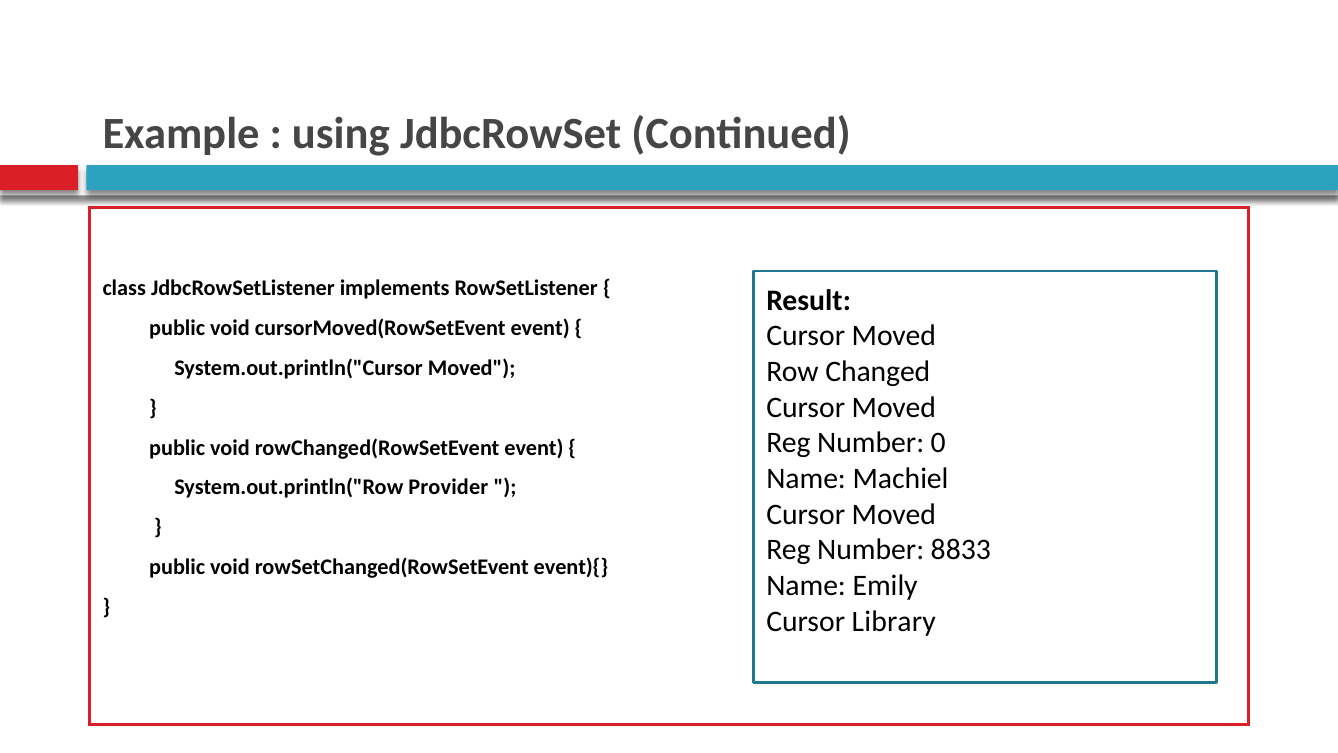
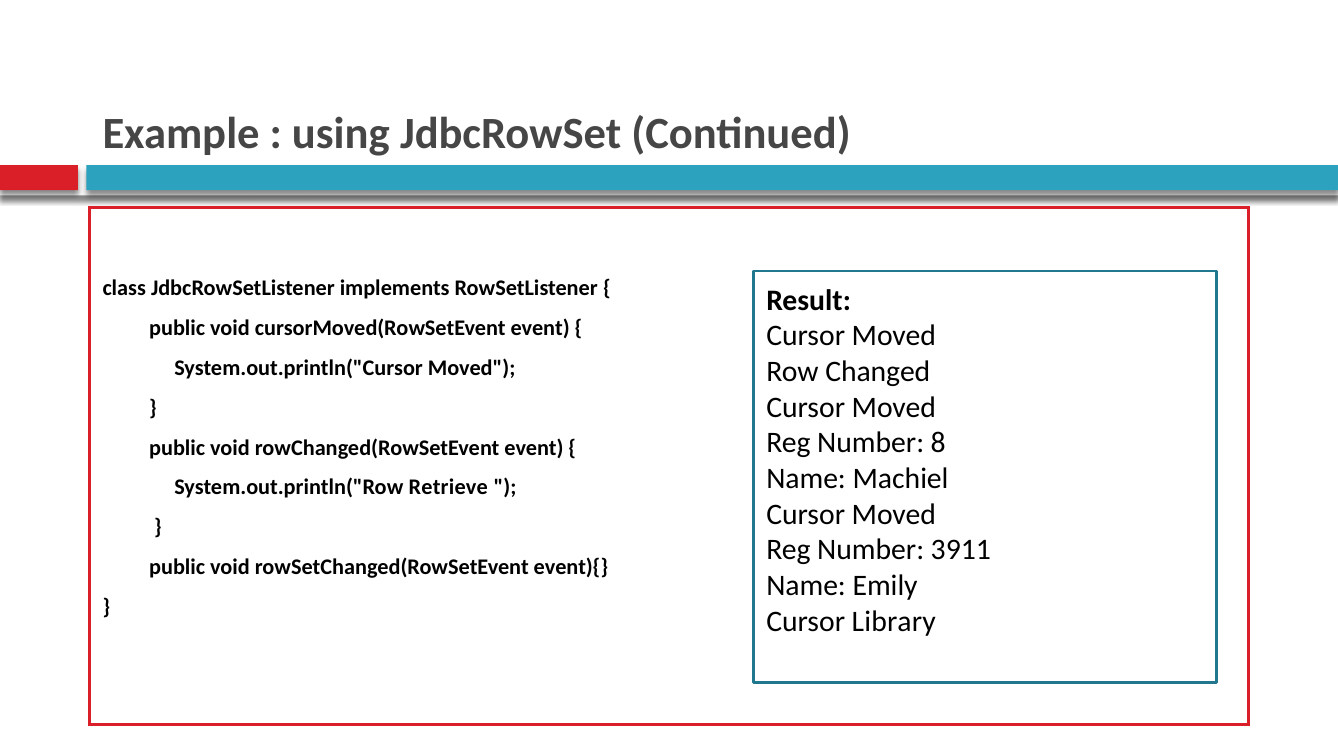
0: 0 -> 8
Provider: Provider -> Retrieve
8833: 8833 -> 3911
